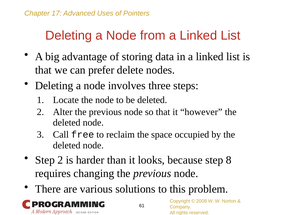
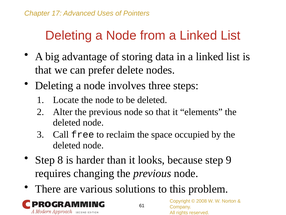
however: however -> elements
Step 2: 2 -> 8
8: 8 -> 9
